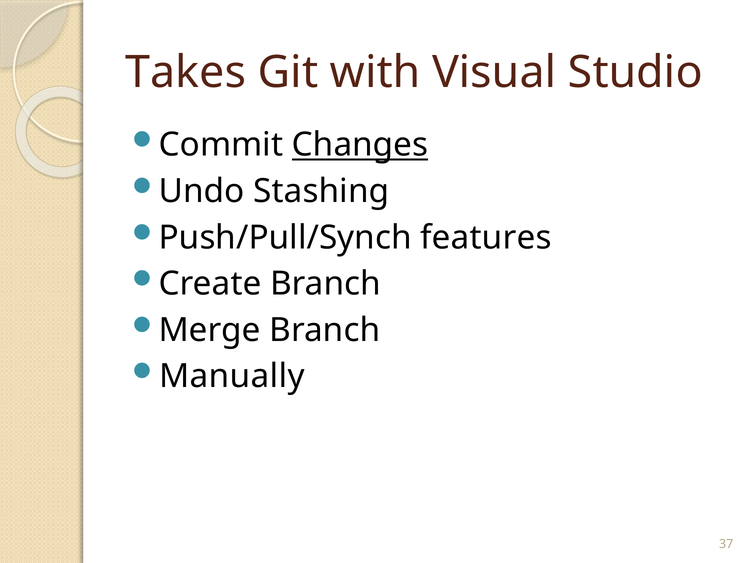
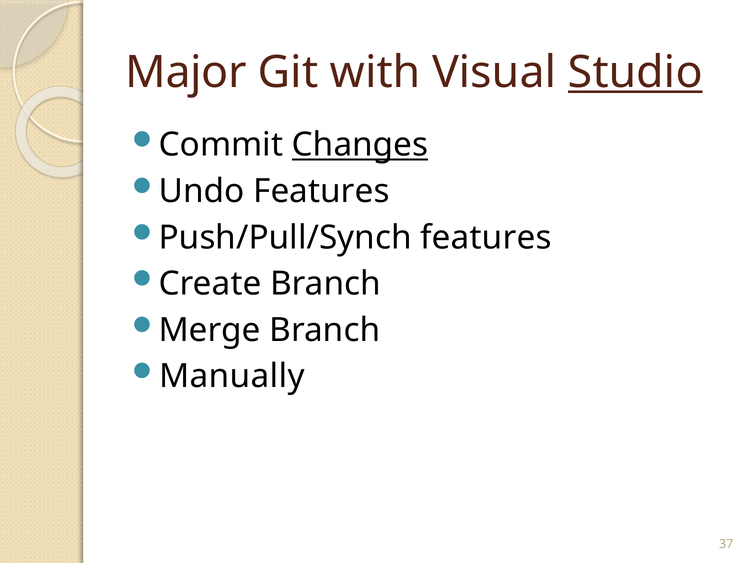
Takes: Takes -> Major
Studio underline: none -> present
Undo Stashing: Stashing -> Features
